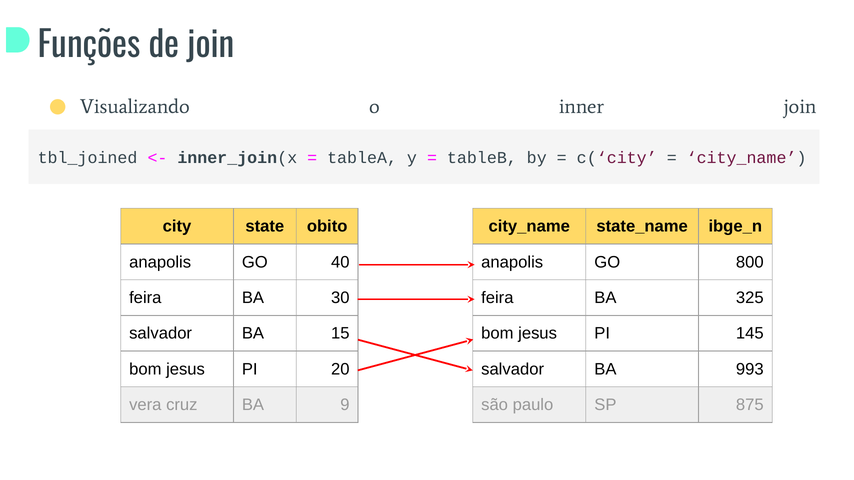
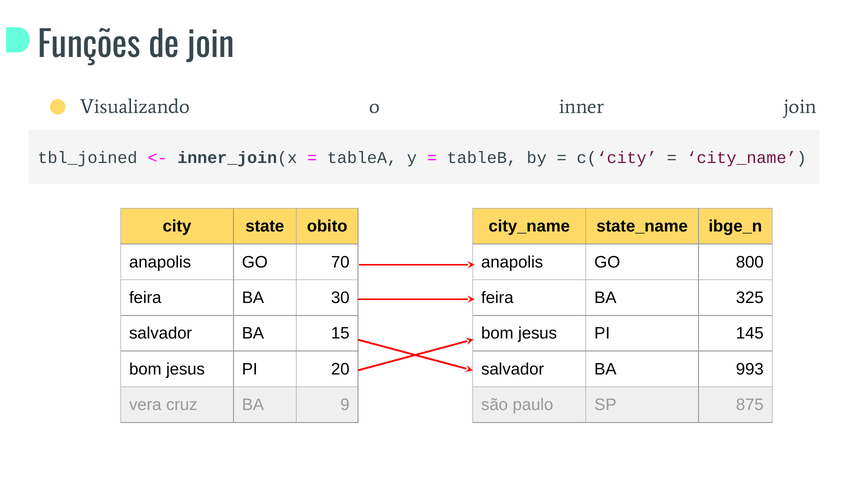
40: 40 -> 70
